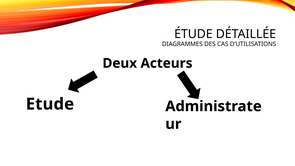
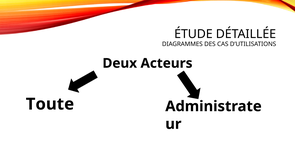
Etude: Etude -> Toute
